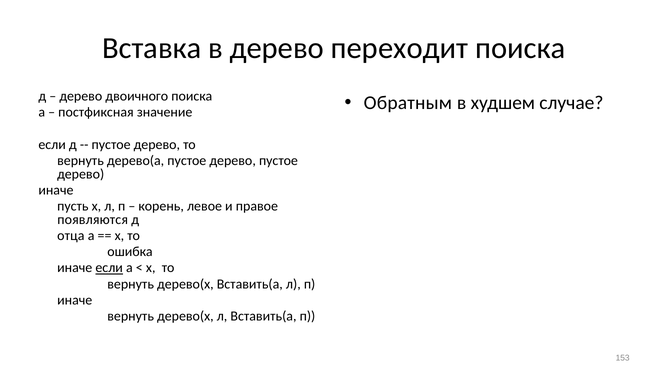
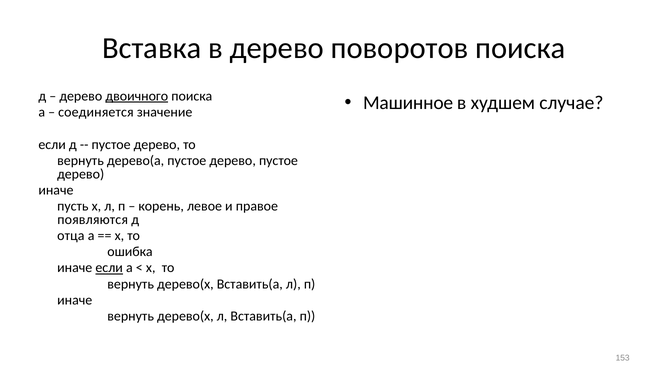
переходит: переходит -> поворотов
двоичного underline: none -> present
Обратным: Обратным -> Машинное
постфиксная: постфиксная -> соединяется
